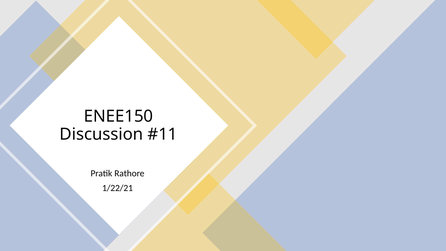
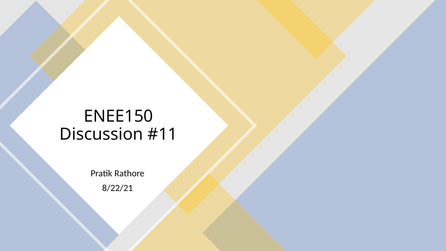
1/22/21: 1/22/21 -> 8/22/21
